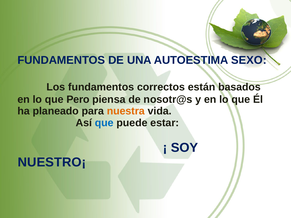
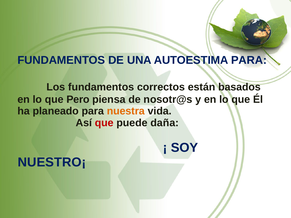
AUTOESTIMA SEXO: SEXO -> PARA
que at (104, 123) colour: blue -> red
estar: estar -> daña
